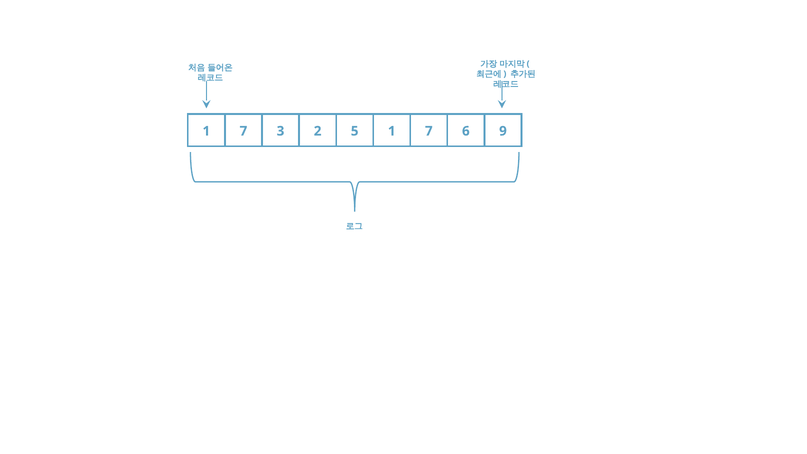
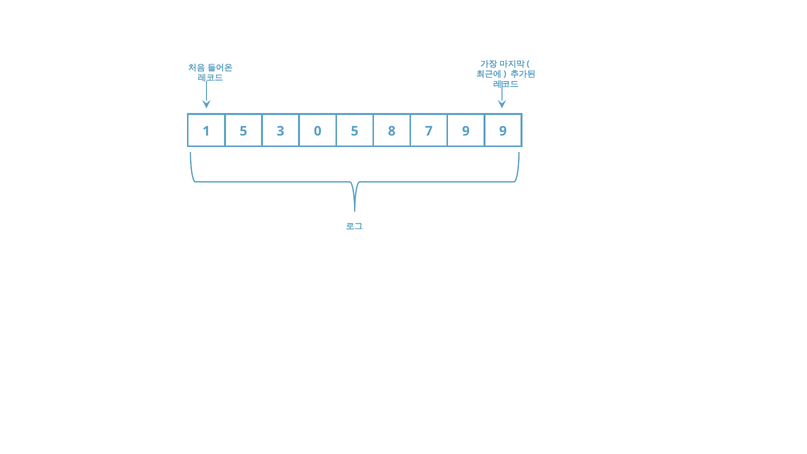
7 at (243, 131): 7 -> 5
2: 2 -> 0
5 1: 1 -> 8
7 6: 6 -> 9
